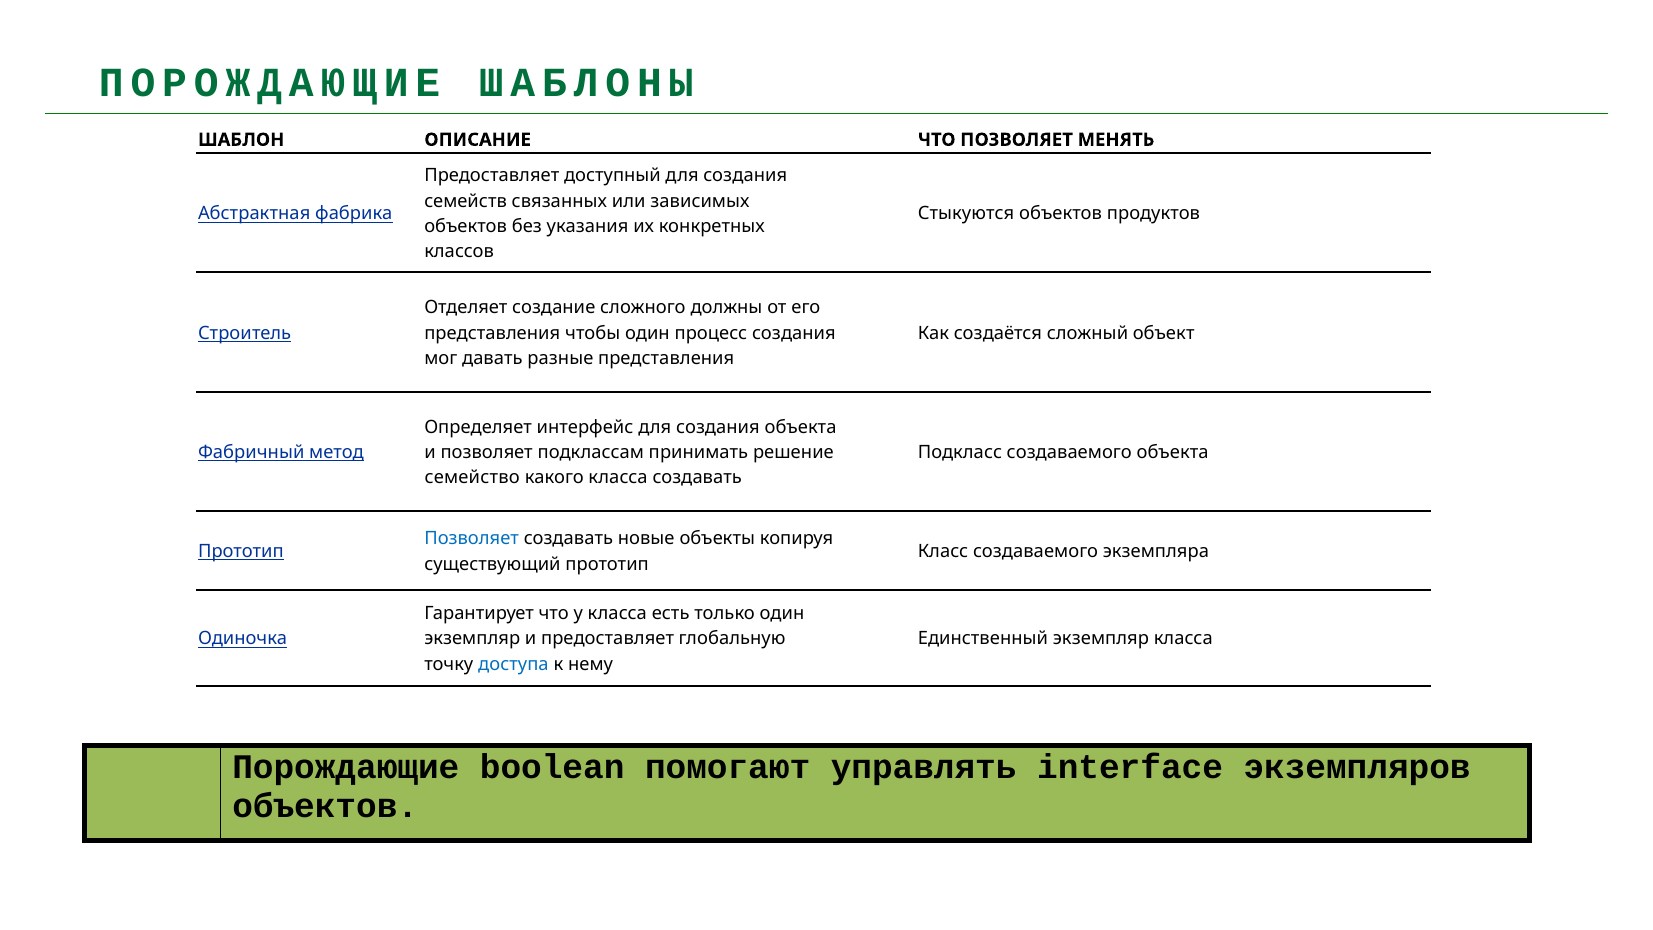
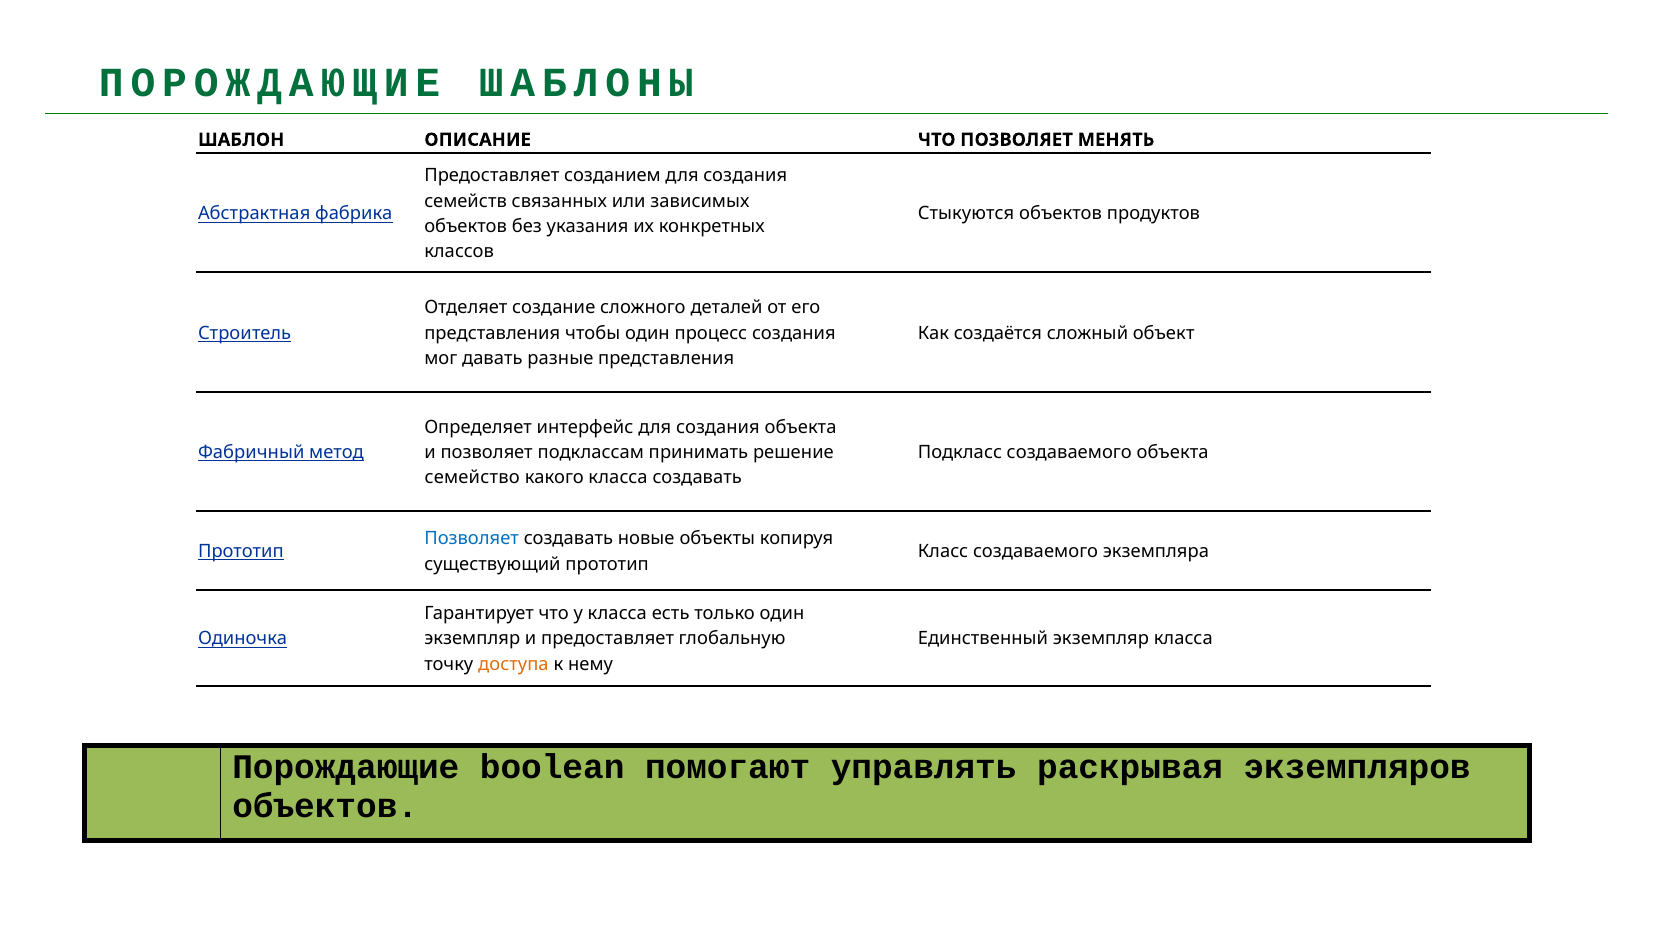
доступный: доступный -> созданием
должны: должны -> деталей
доступа colour: blue -> orange
interface: interface -> раскрывая
